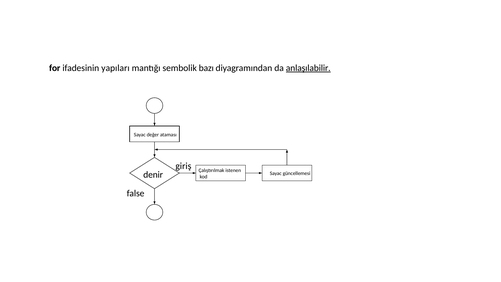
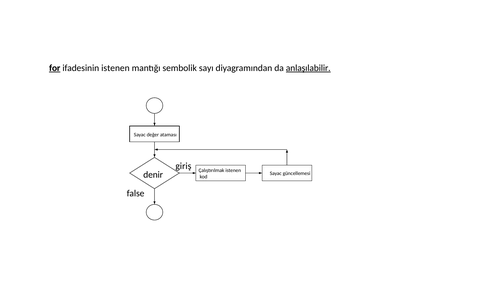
for underline: none -> present
ifadesinin yapıları: yapıları -> istenen
bazı: bazı -> sayı
